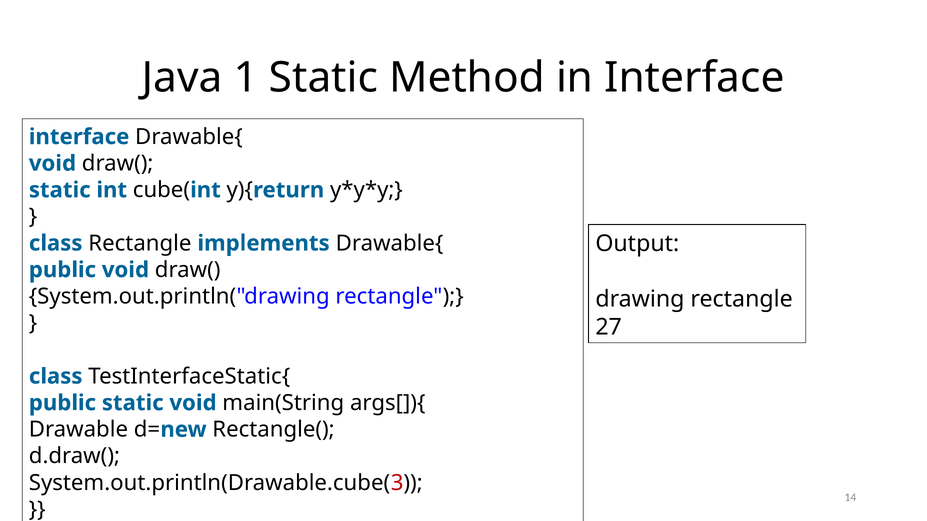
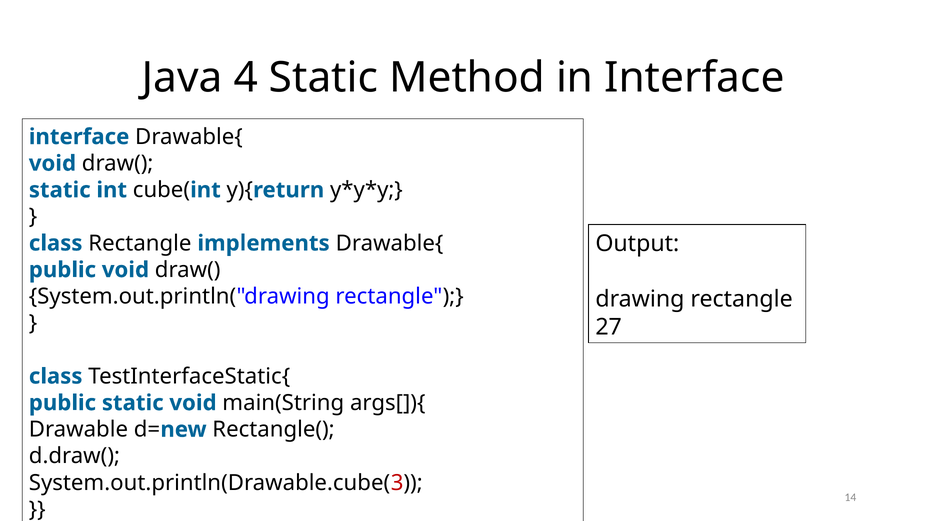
1: 1 -> 4
